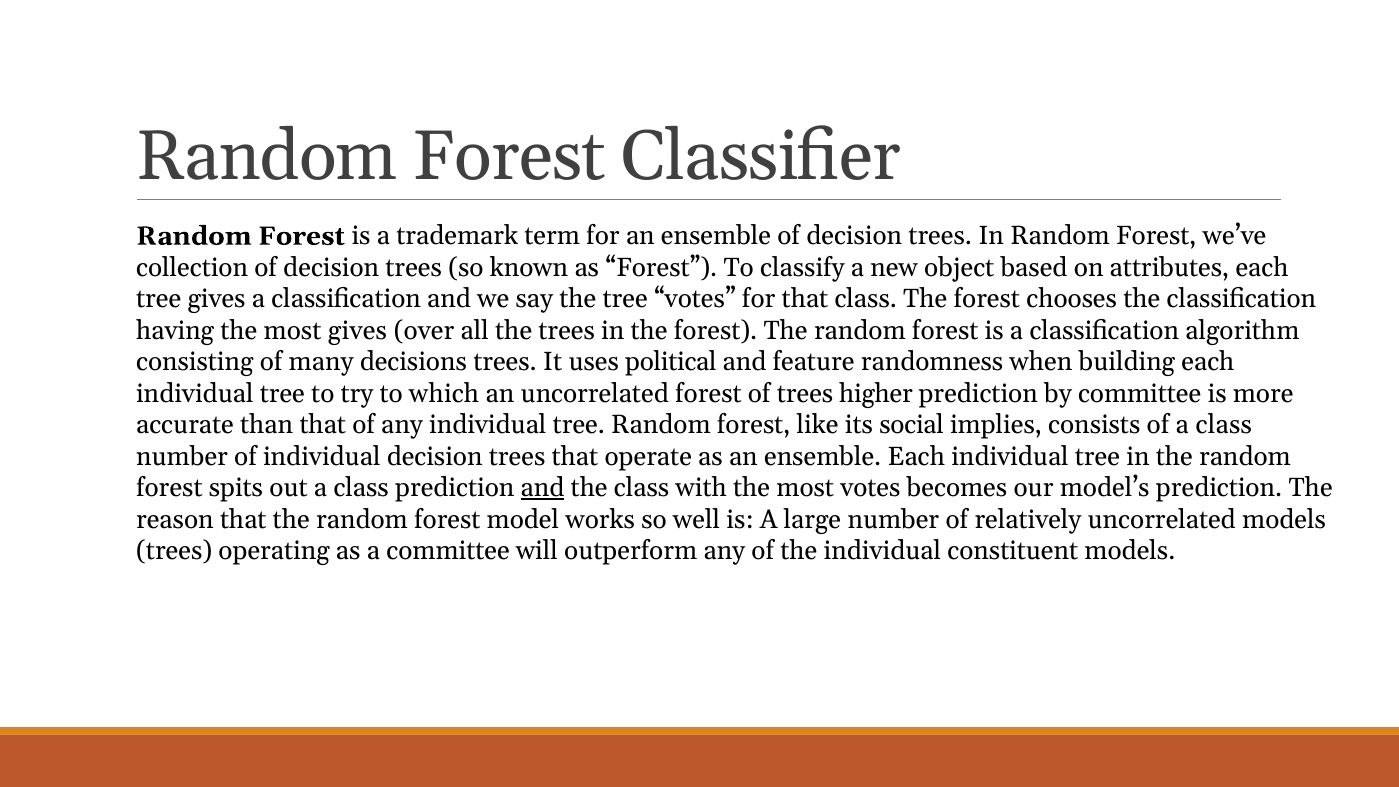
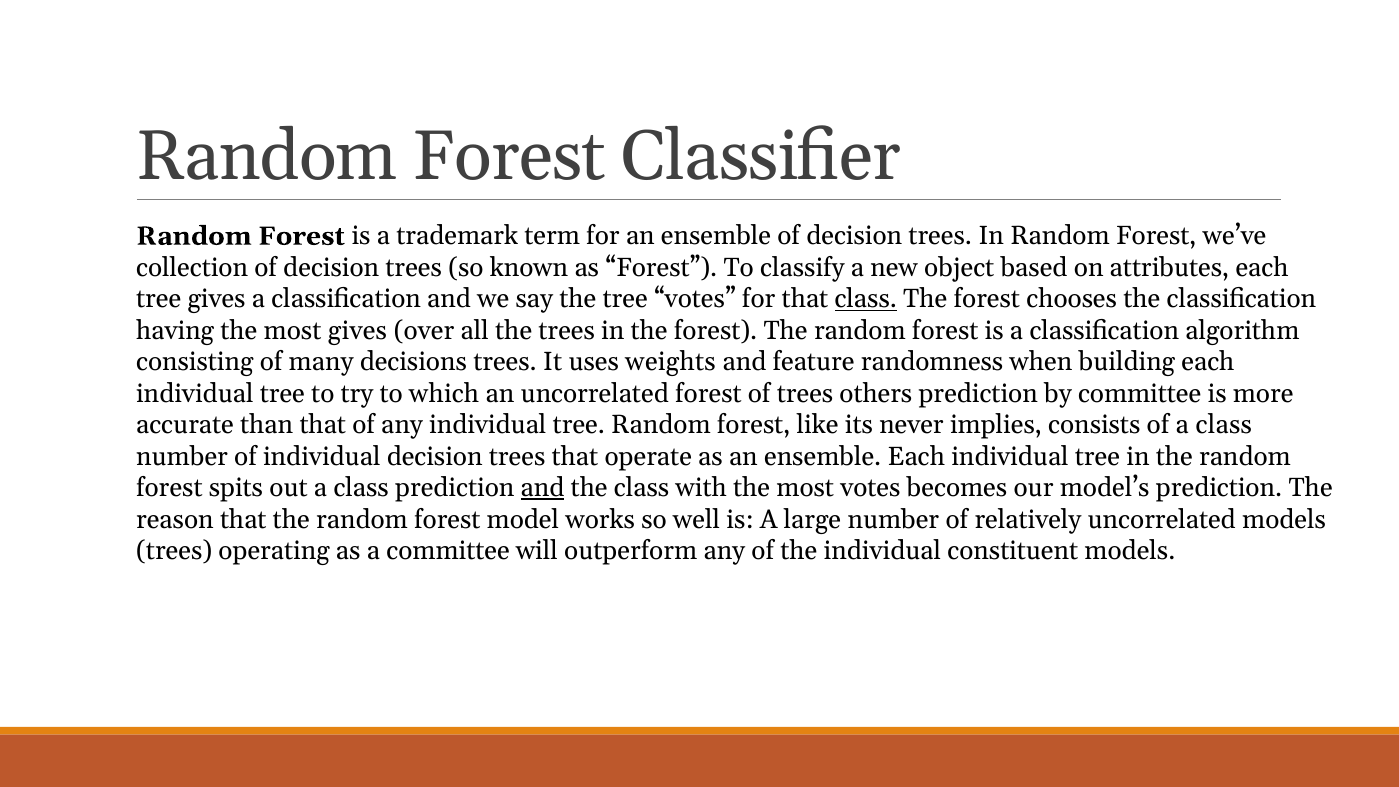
class at (866, 299) underline: none -> present
political: political -> weights
higher: higher -> others
social: social -> never
